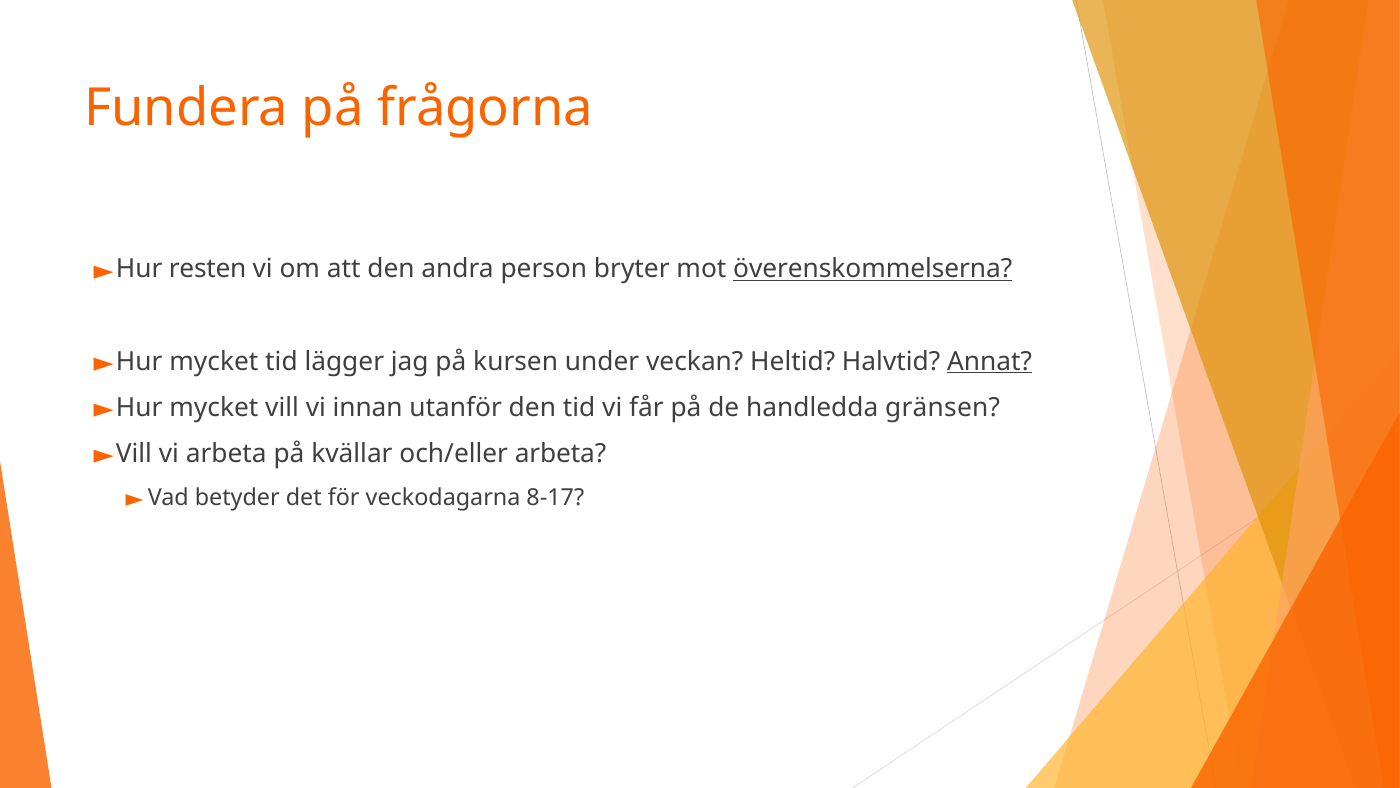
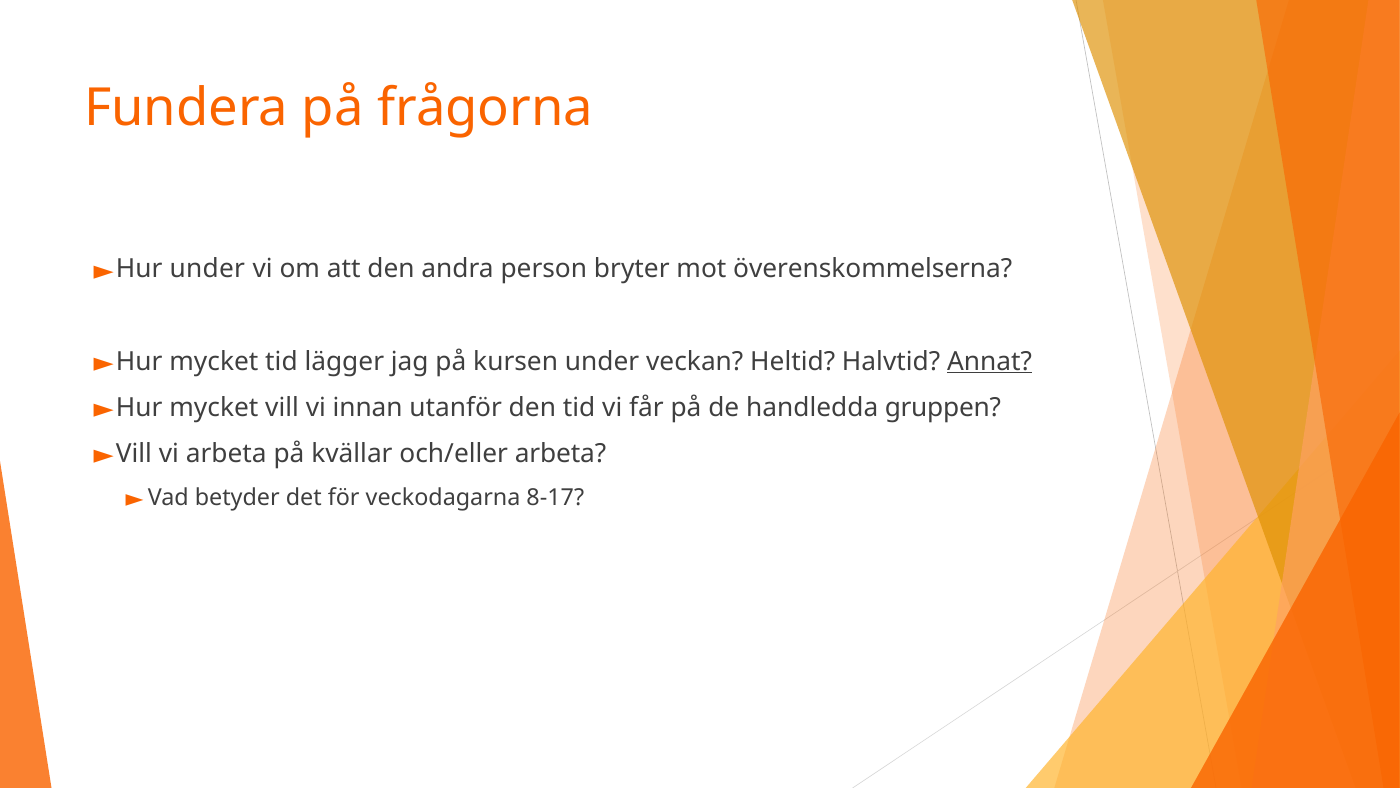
Hur resten: resten -> under
överenskommelserna underline: present -> none
gränsen: gränsen -> gruppen
